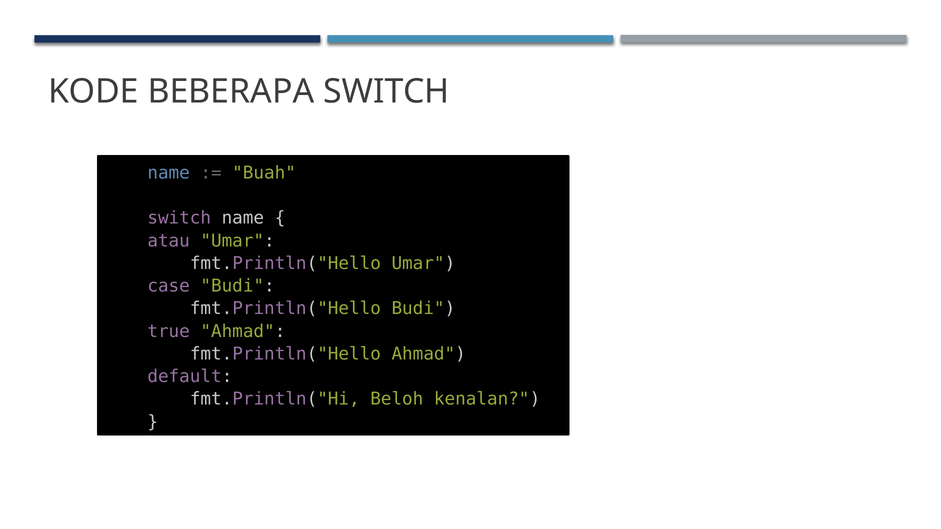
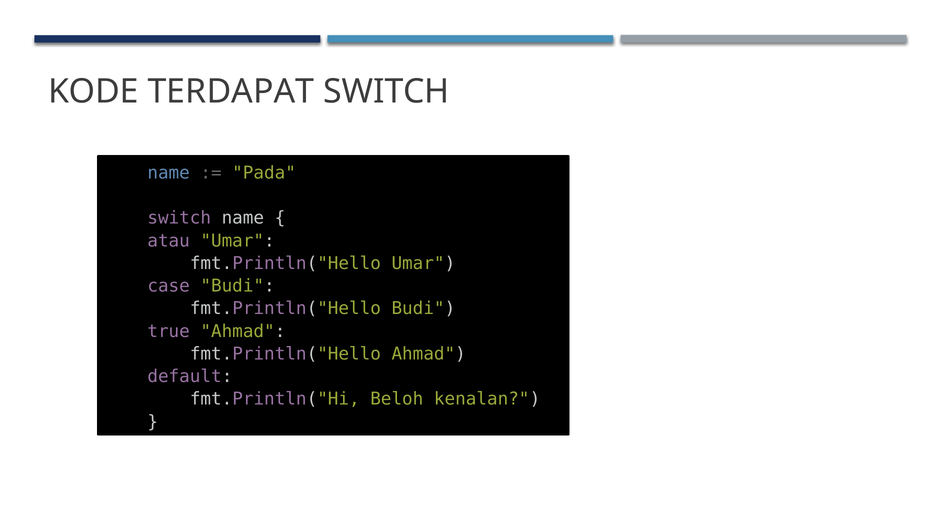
BEBERAPA: BEBERAPA -> TERDAPAT
Buah: Buah -> Pada
